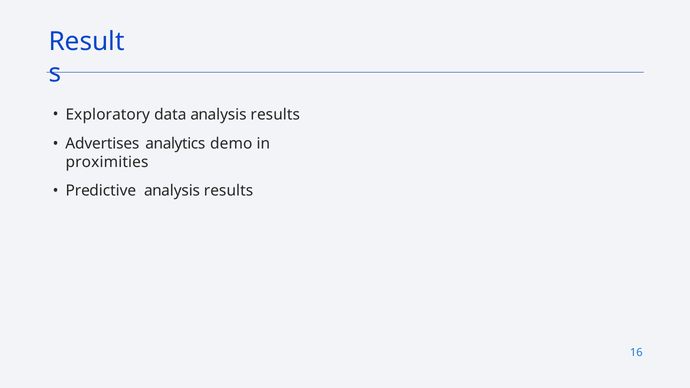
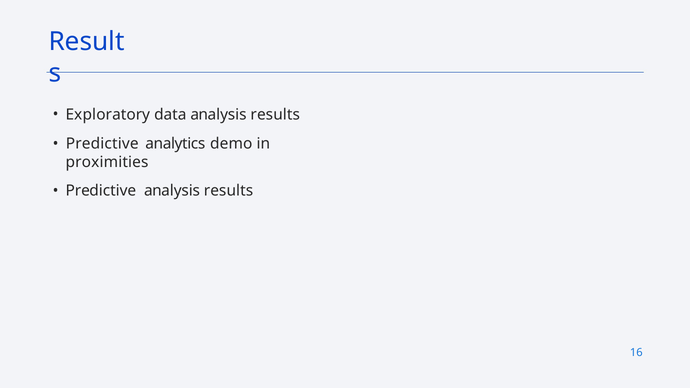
Advertises at (102, 144): Advertises -> Predictive
